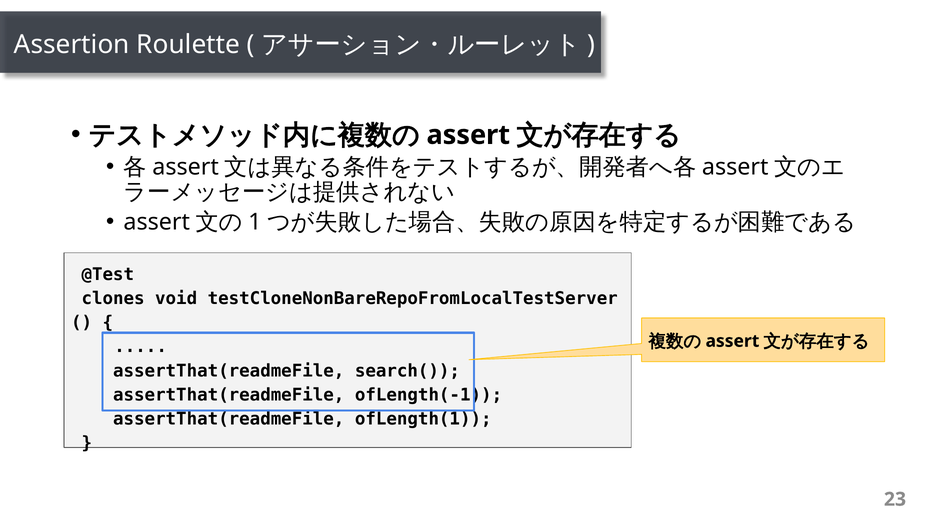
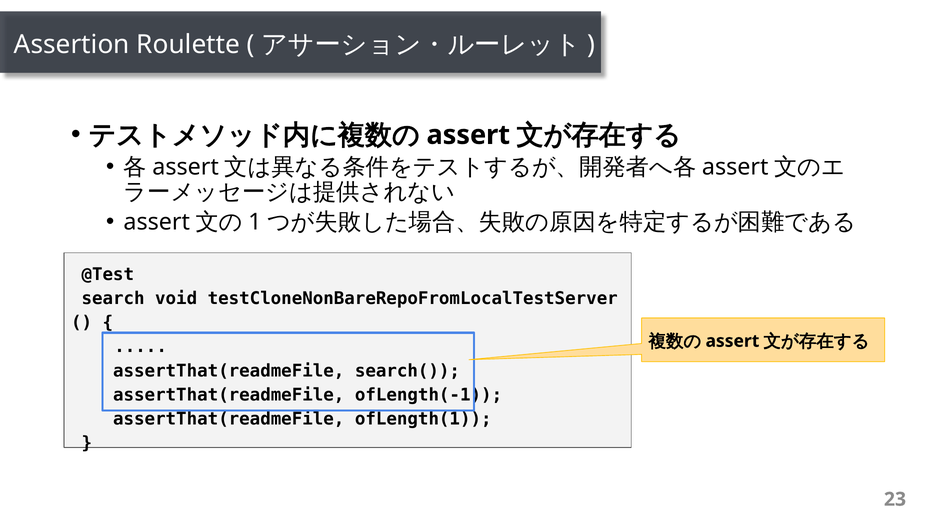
clones: clones -> search
